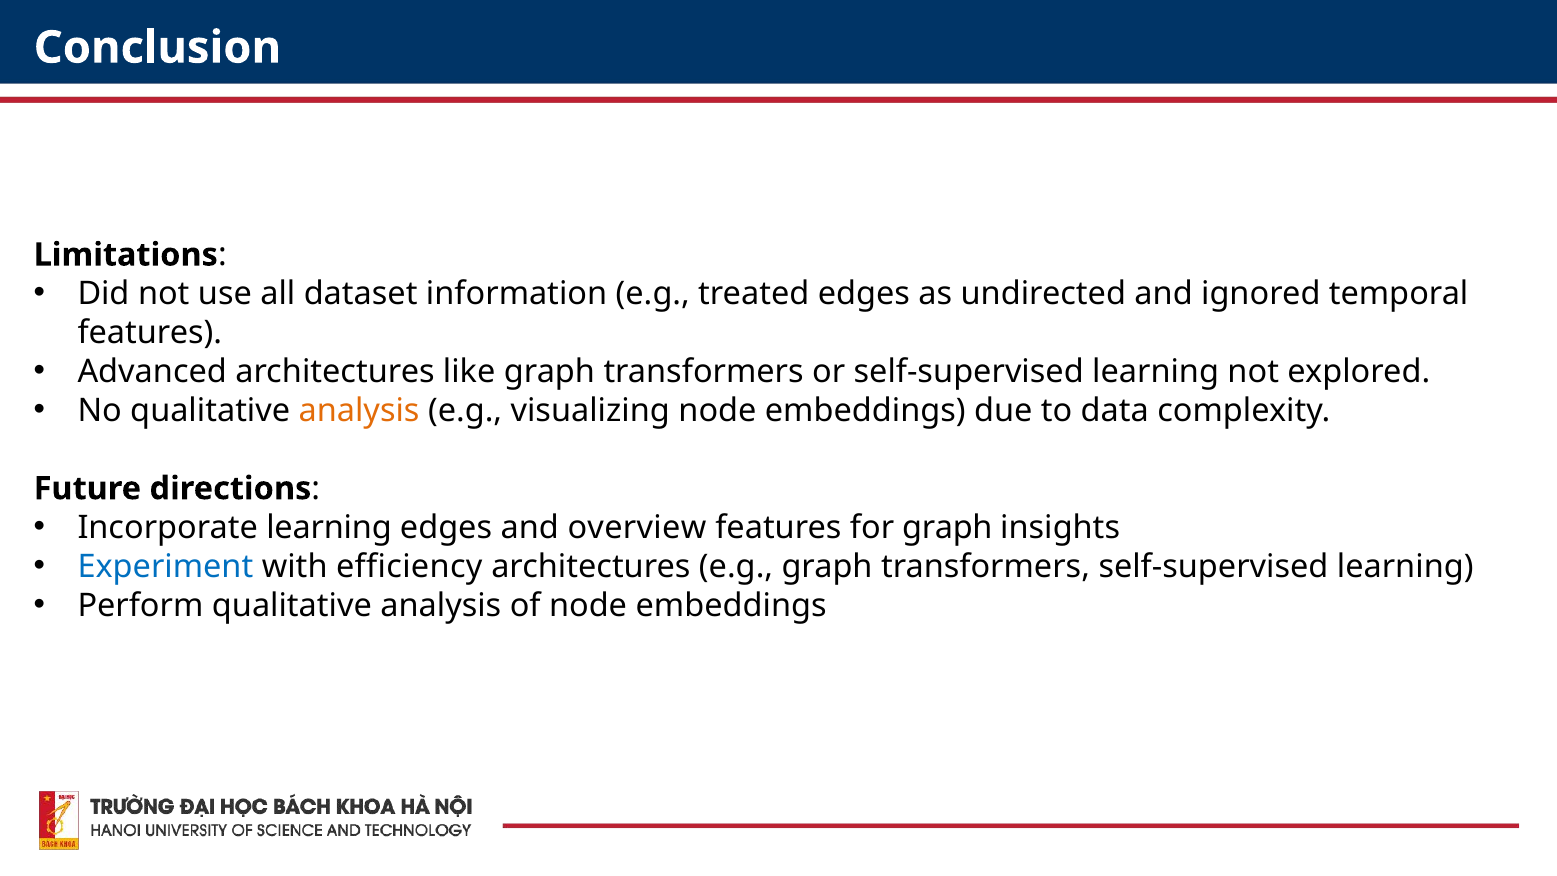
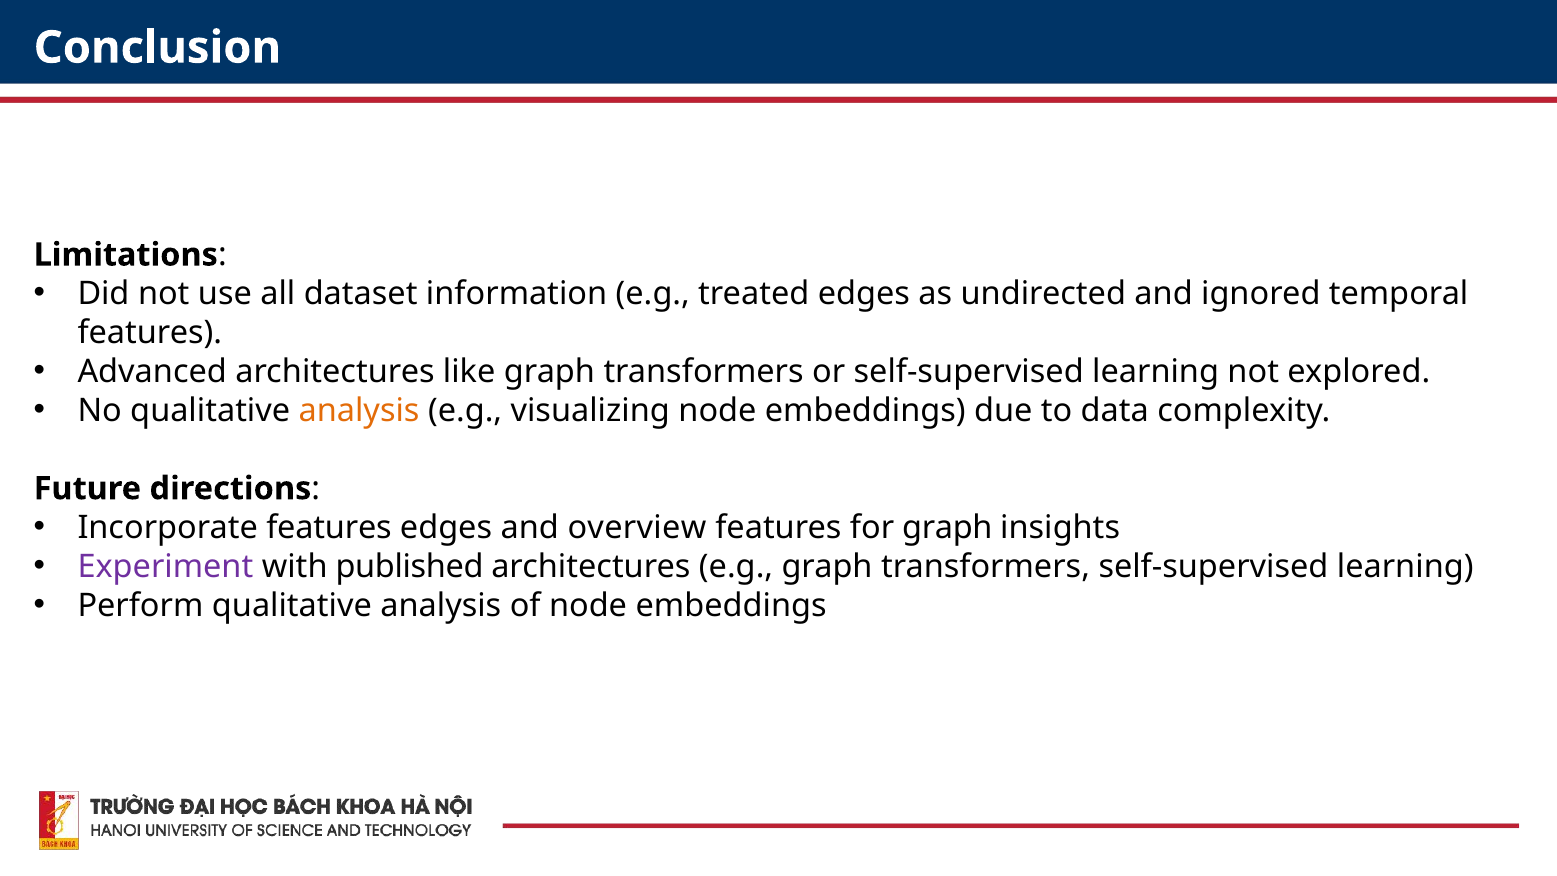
Incorporate learning: learning -> features
Experiment colour: blue -> purple
efficiency: efficiency -> published
